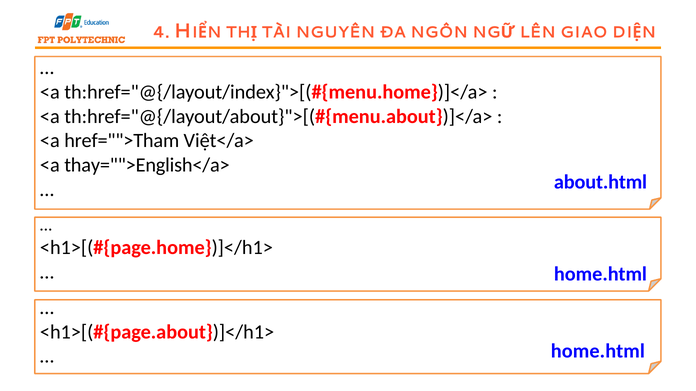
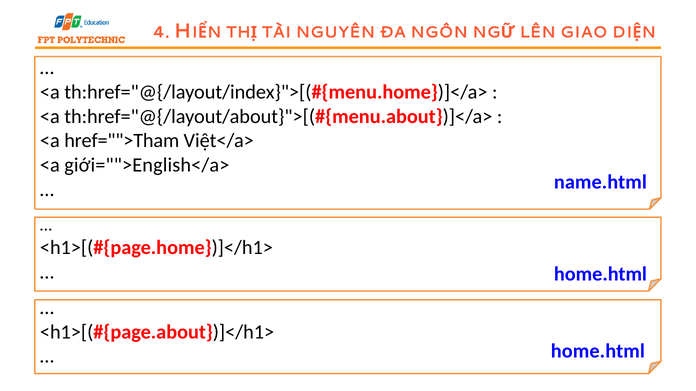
thay="">English</a>: thay="">English</a> -> giới="">English</a>
about.html: about.html -> name.html
